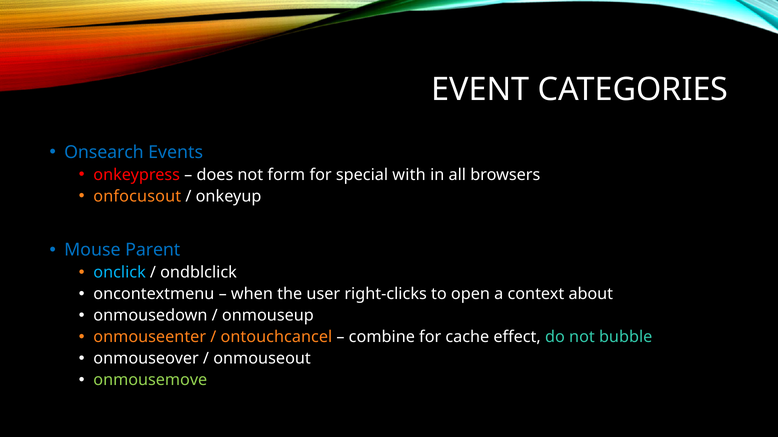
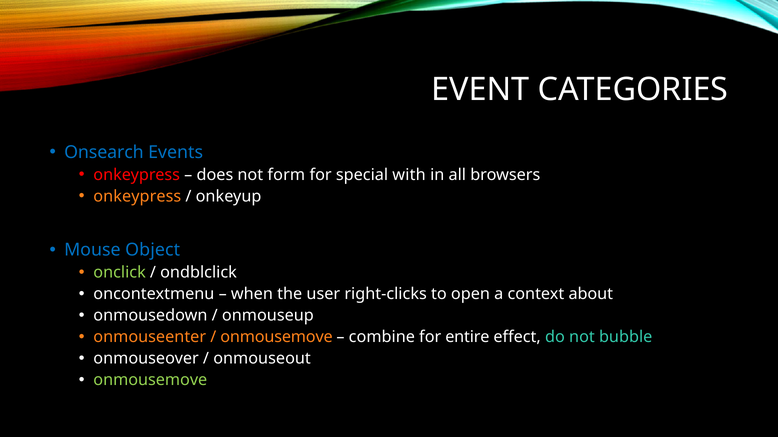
onfocusout at (137, 196): onfocusout -> onkeypress
Parent: Parent -> Object
onclick colour: light blue -> light green
ontouchcancel at (276, 337): ontouchcancel -> onmousemove
cache: cache -> entire
